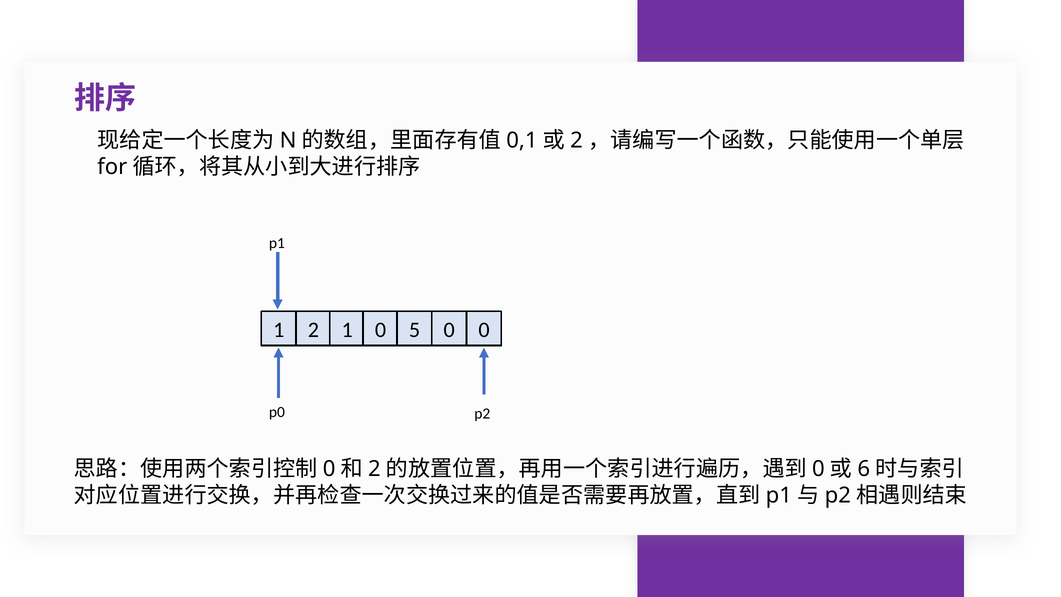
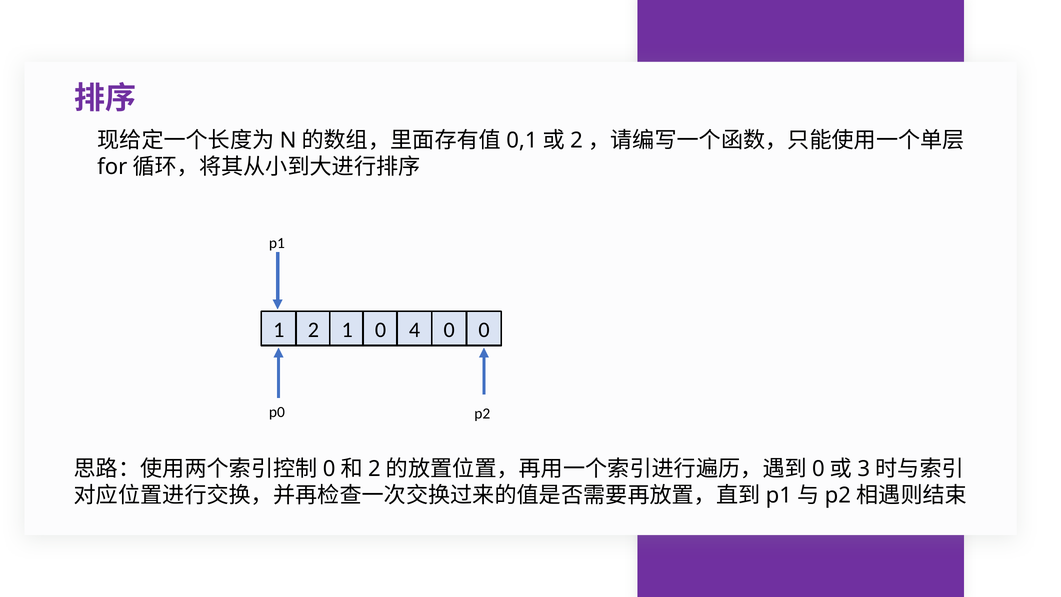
5: 5 -> 4
6: 6 -> 3
